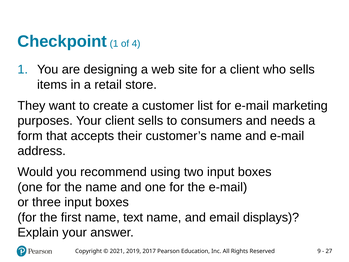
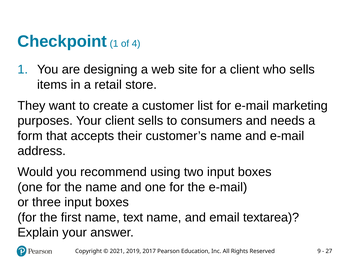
displays: displays -> textarea
